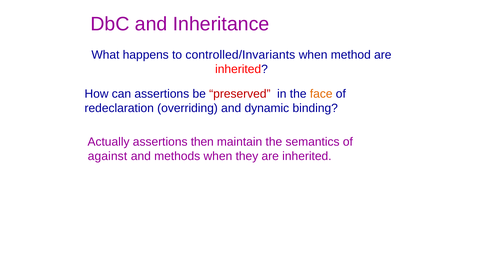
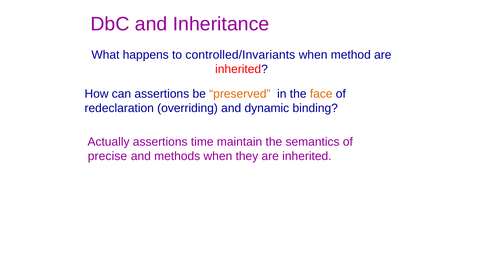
preserved colour: red -> orange
then: then -> time
against: against -> precise
